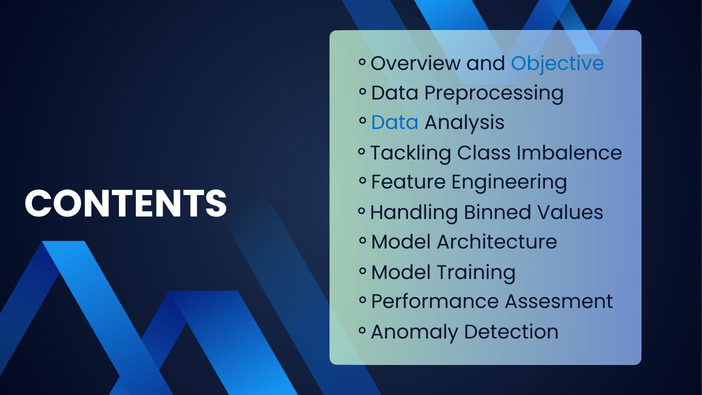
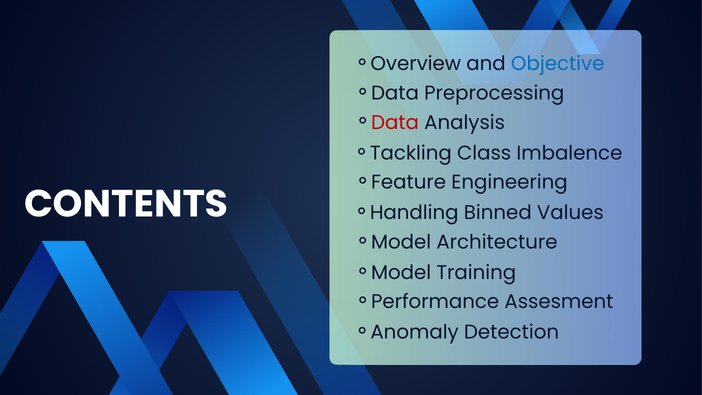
Data at (395, 122) colour: blue -> red
